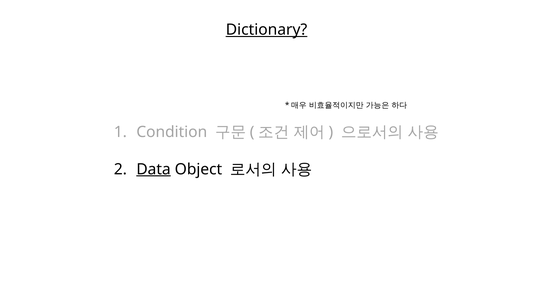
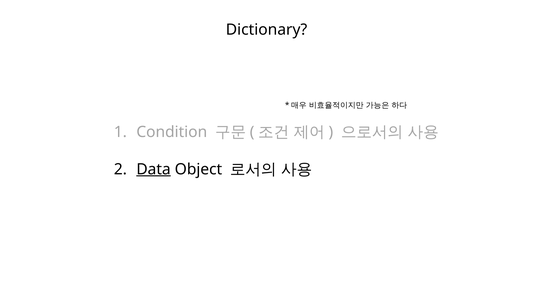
Dictionary underline: present -> none
